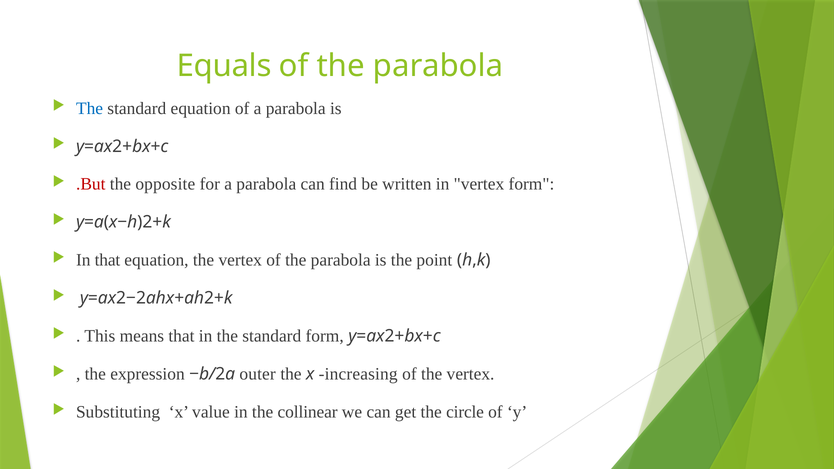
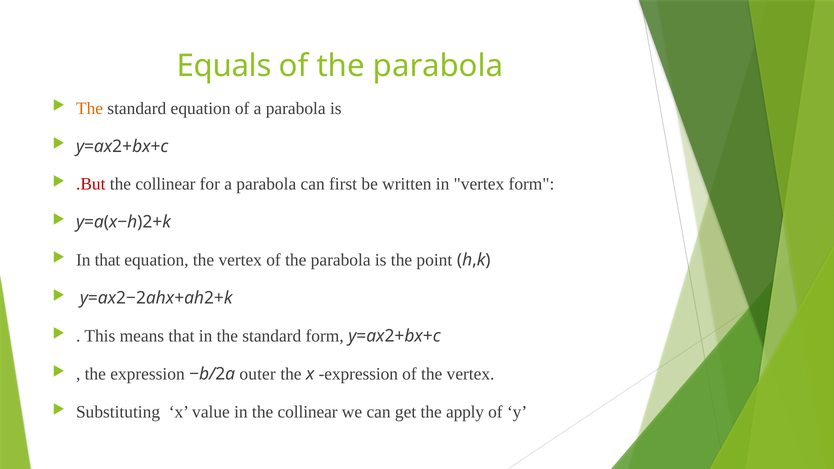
The at (90, 108) colour: blue -> orange
opposite at (165, 184): opposite -> collinear
find: find -> first
x increasing: increasing -> expression
circle: circle -> apply
